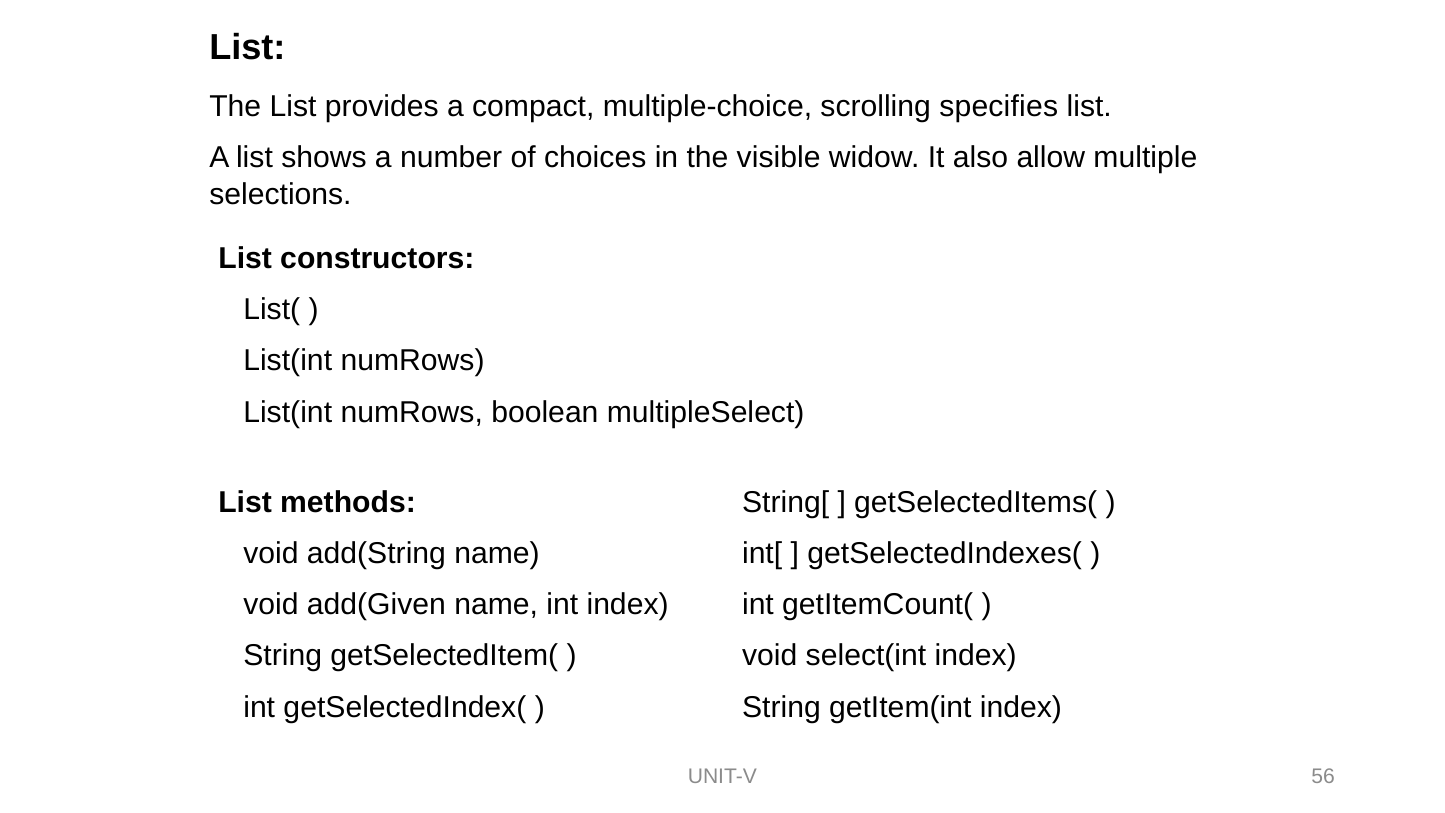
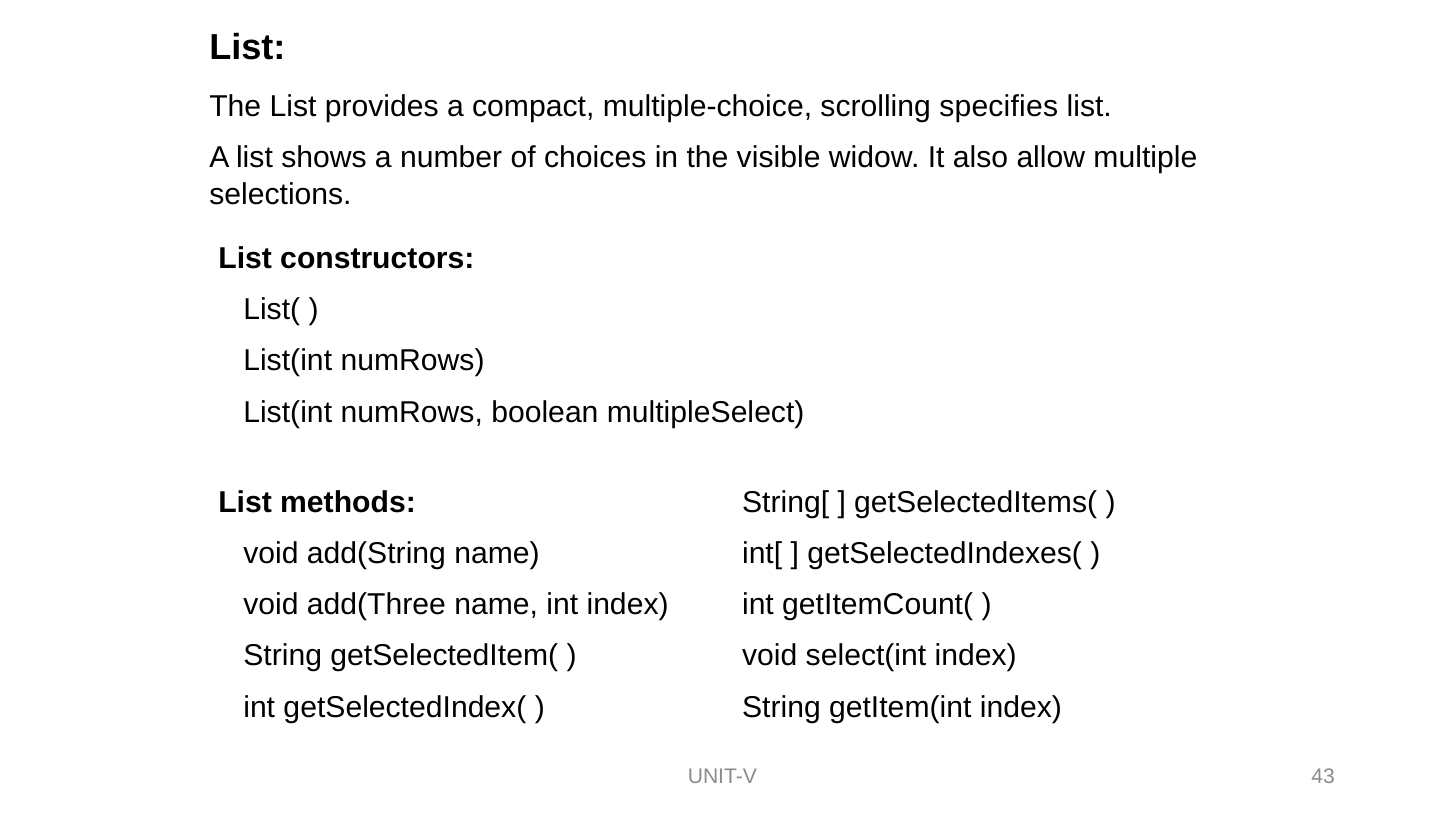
add(Given: add(Given -> add(Three
56: 56 -> 43
